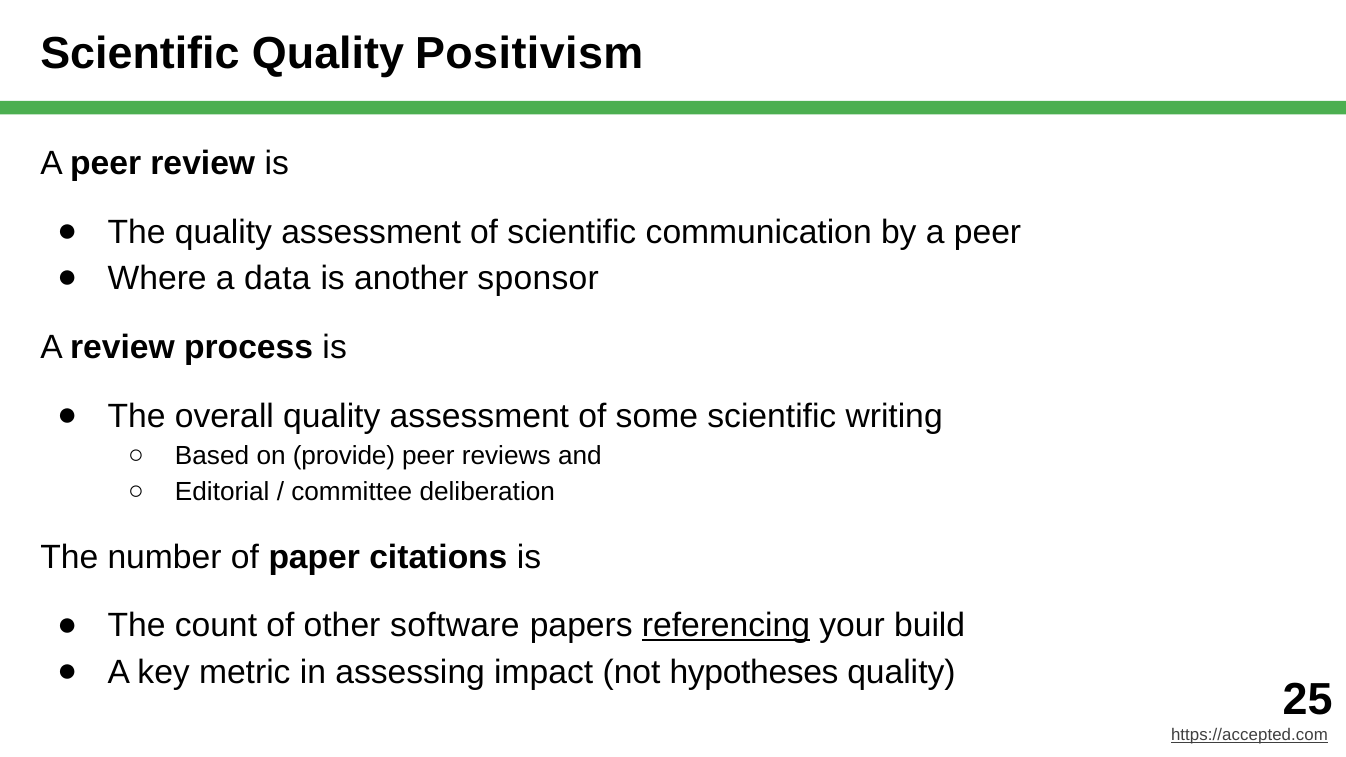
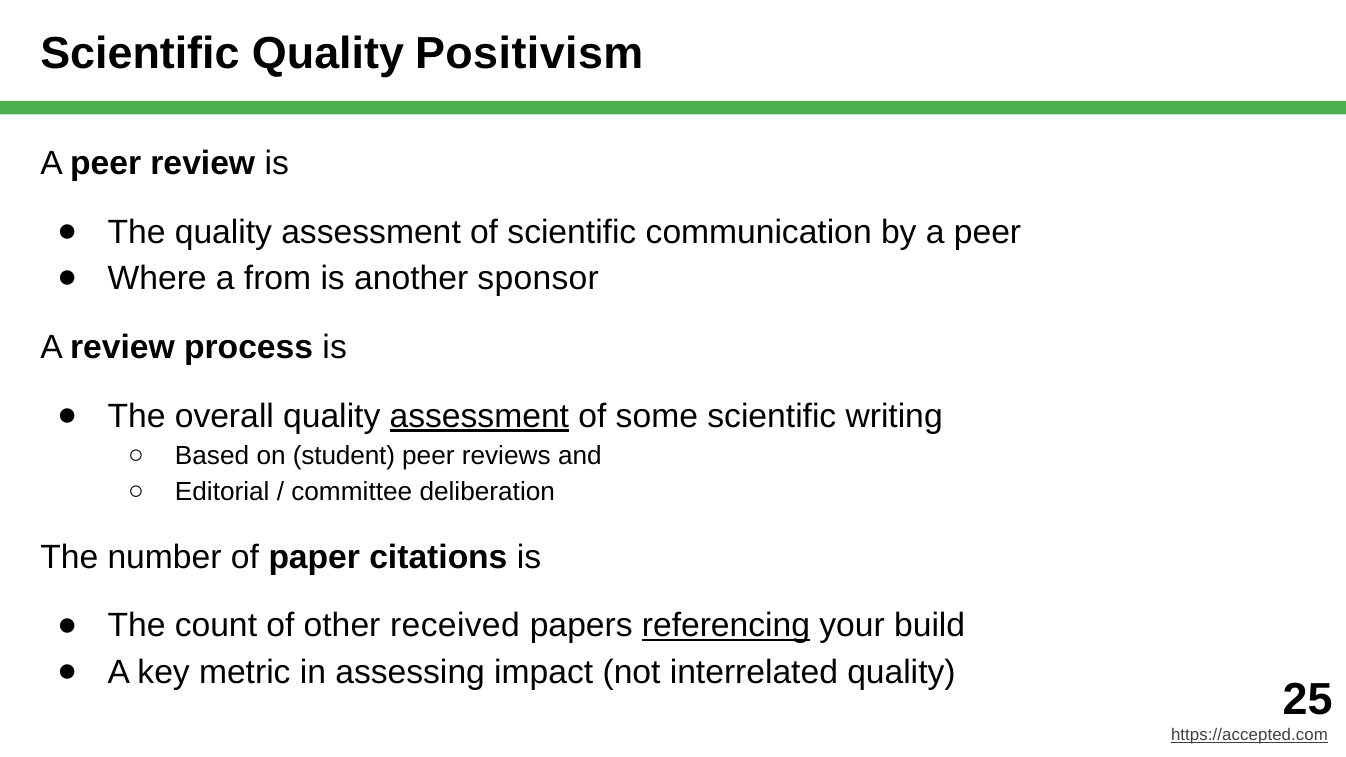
data: data -> from
assessment at (479, 416) underline: none -> present
provide: provide -> student
software: software -> received
hypotheses: hypotheses -> interrelated
